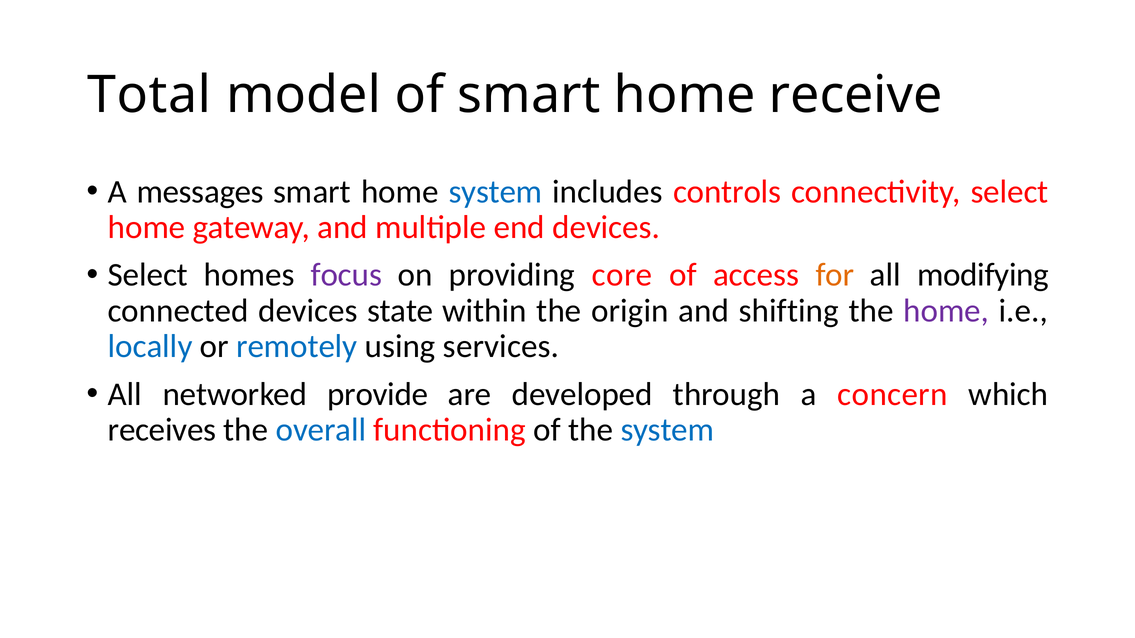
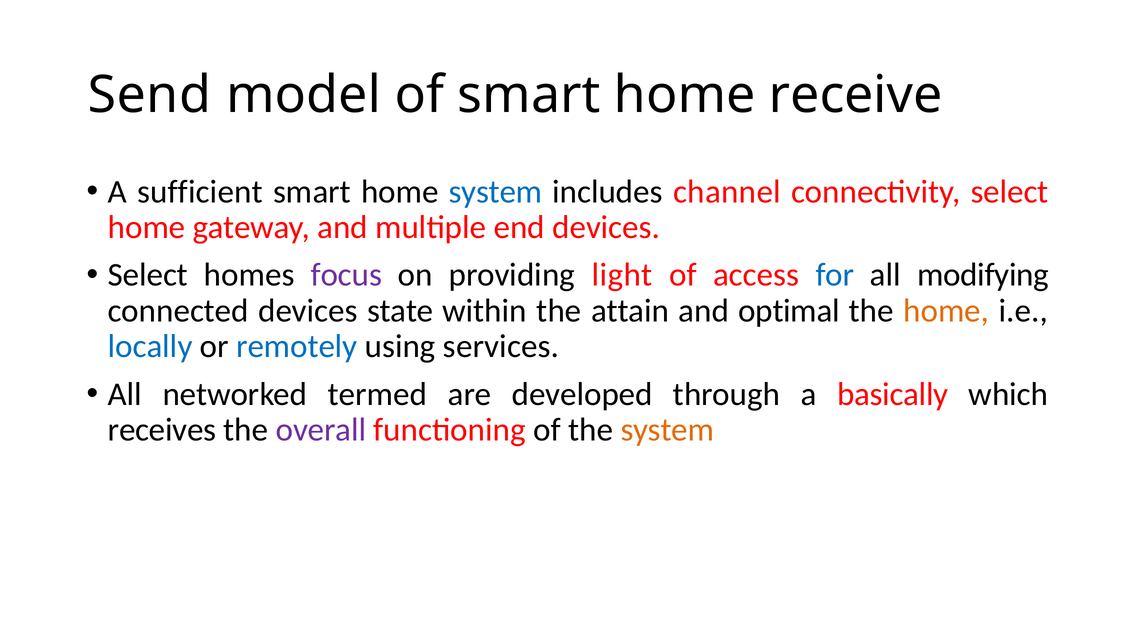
Total: Total -> Send
messages: messages -> sufficient
controls: controls -> channel
core: core -> light
for colour: orange -> blue
origin: origin -> attain
shifting: shifting -> optimal
home at (946, 311) colour: purple -> orange
provide: provide -> termed
concern: concern -> basically
overall colour: blue -> purple
system at (667, 430) colour: blue -> orange
